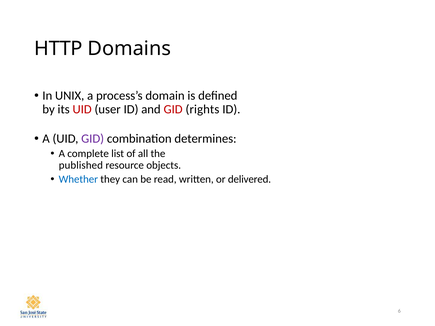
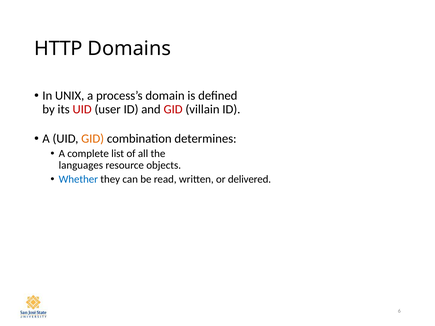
rights: rights -> villain
GID at (93, 139) colour: purple -> orange
published: published -> languages
